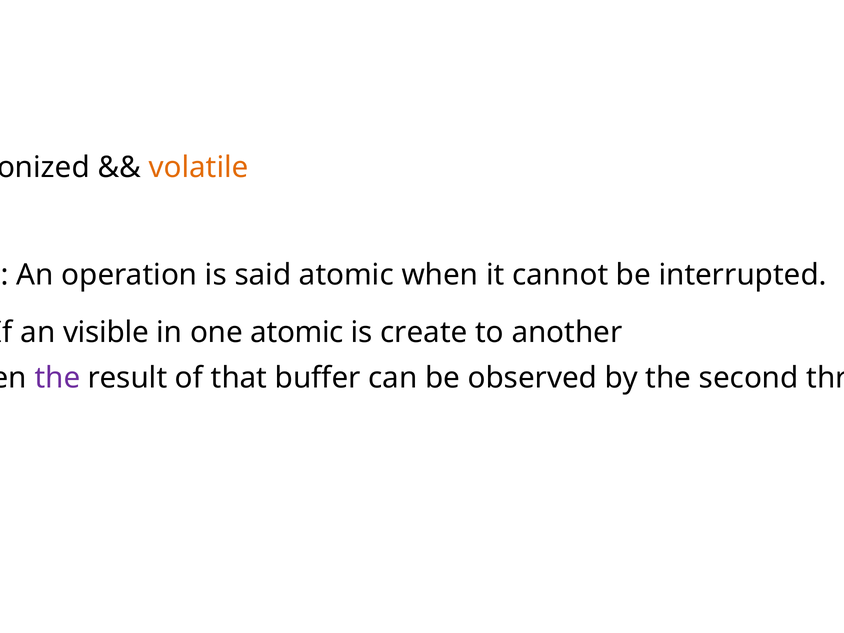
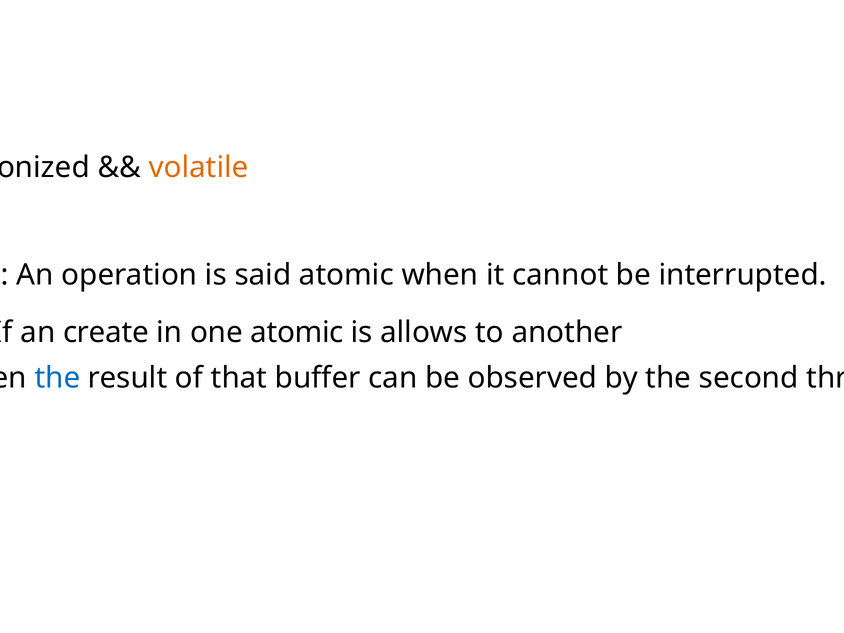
visible: visible -> create
create: create -> allows
the at (57, 378) colour: purple -> blue
